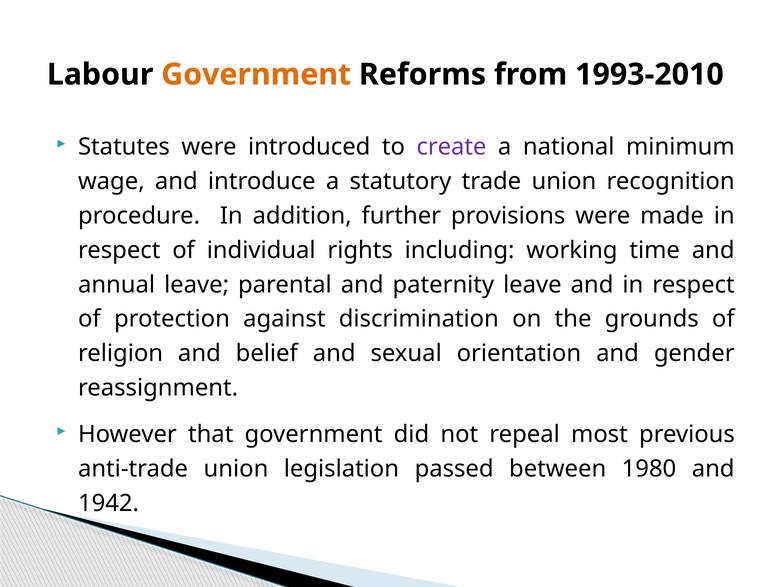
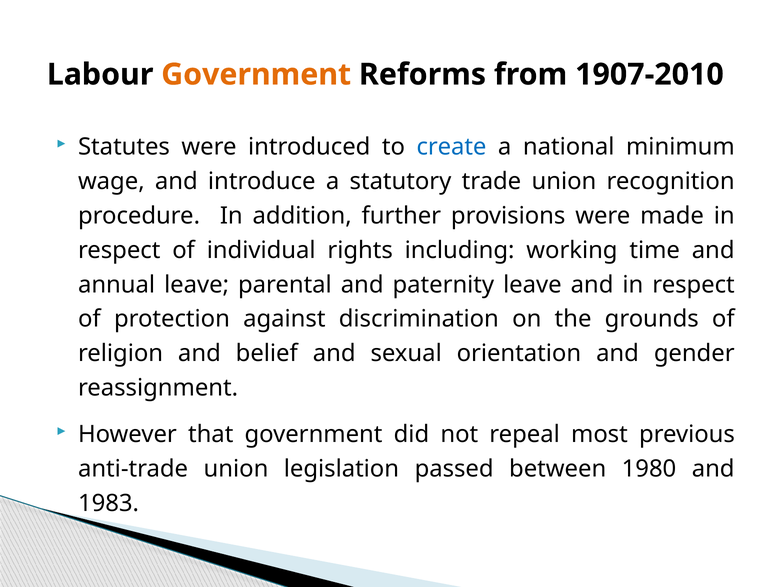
1993-2010: 1993-2010 -> 1907-2010
create colour: purple -> blue
1942: 1942 -> 1983
